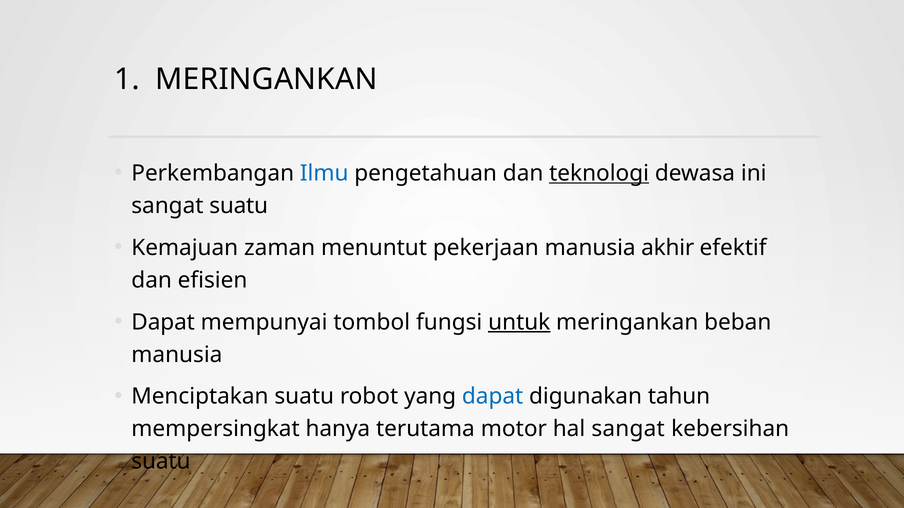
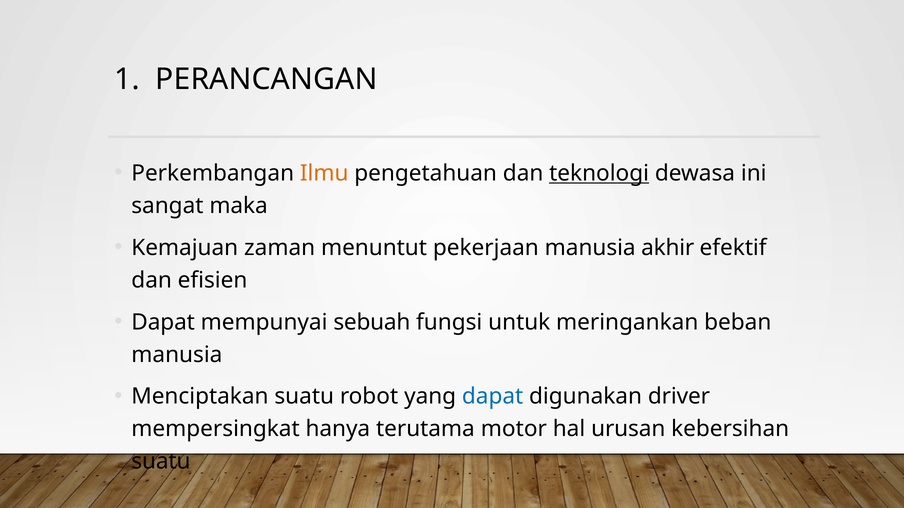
1 MERINGANKAN: MERINGANKAN -> PERANCANGAN
Ilmu colour: blue -> orange
sangat suatu: suatu -> maka
tombol: tombol -> sebuah
untuk underline: present -> none
tahun: tahun -> driver
hal sangat: sangat -> urusan
